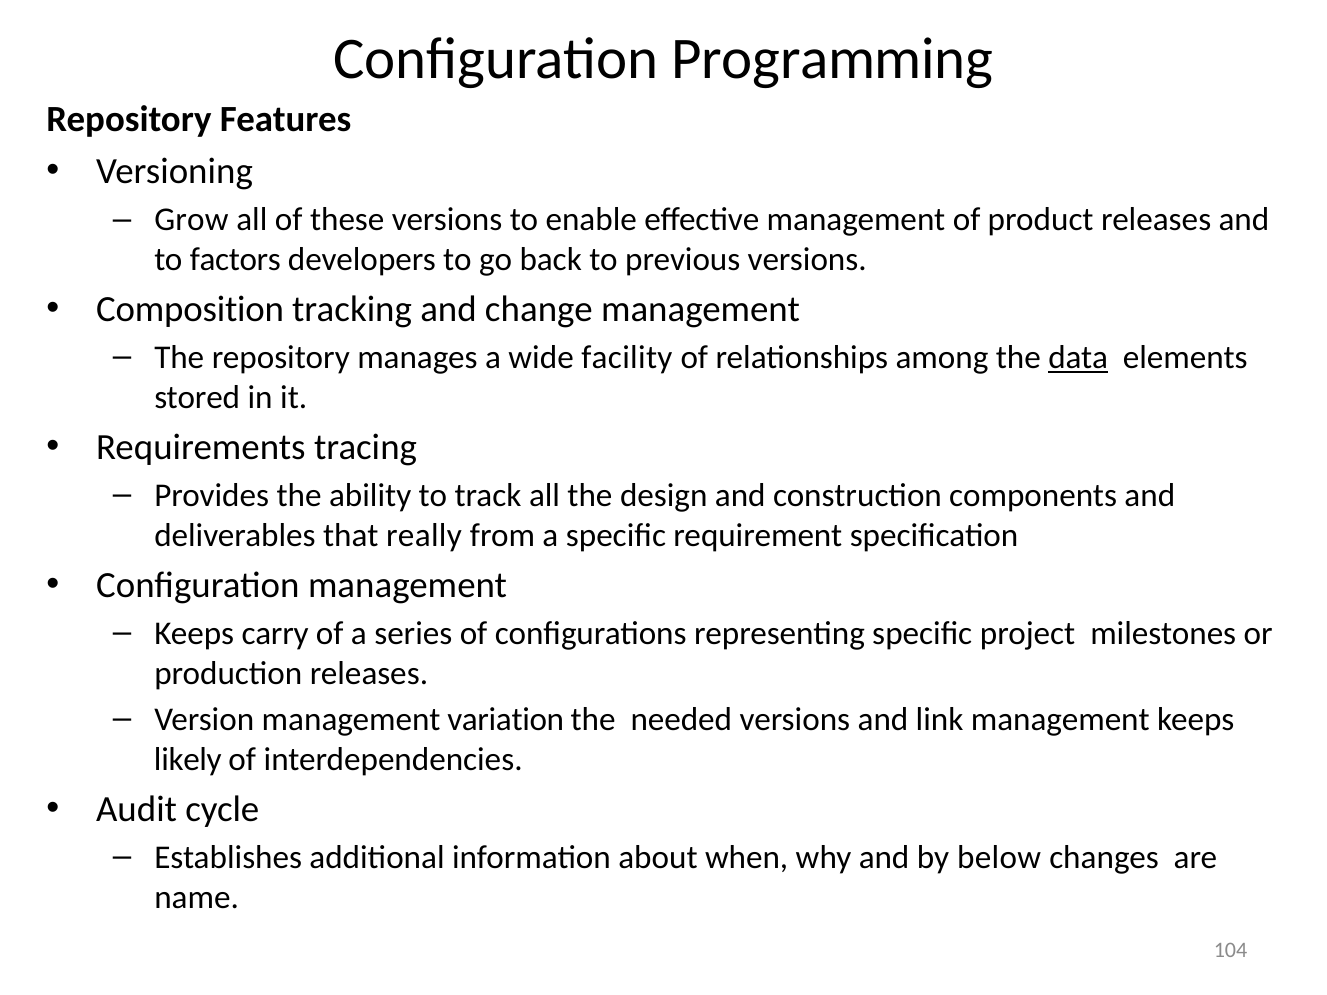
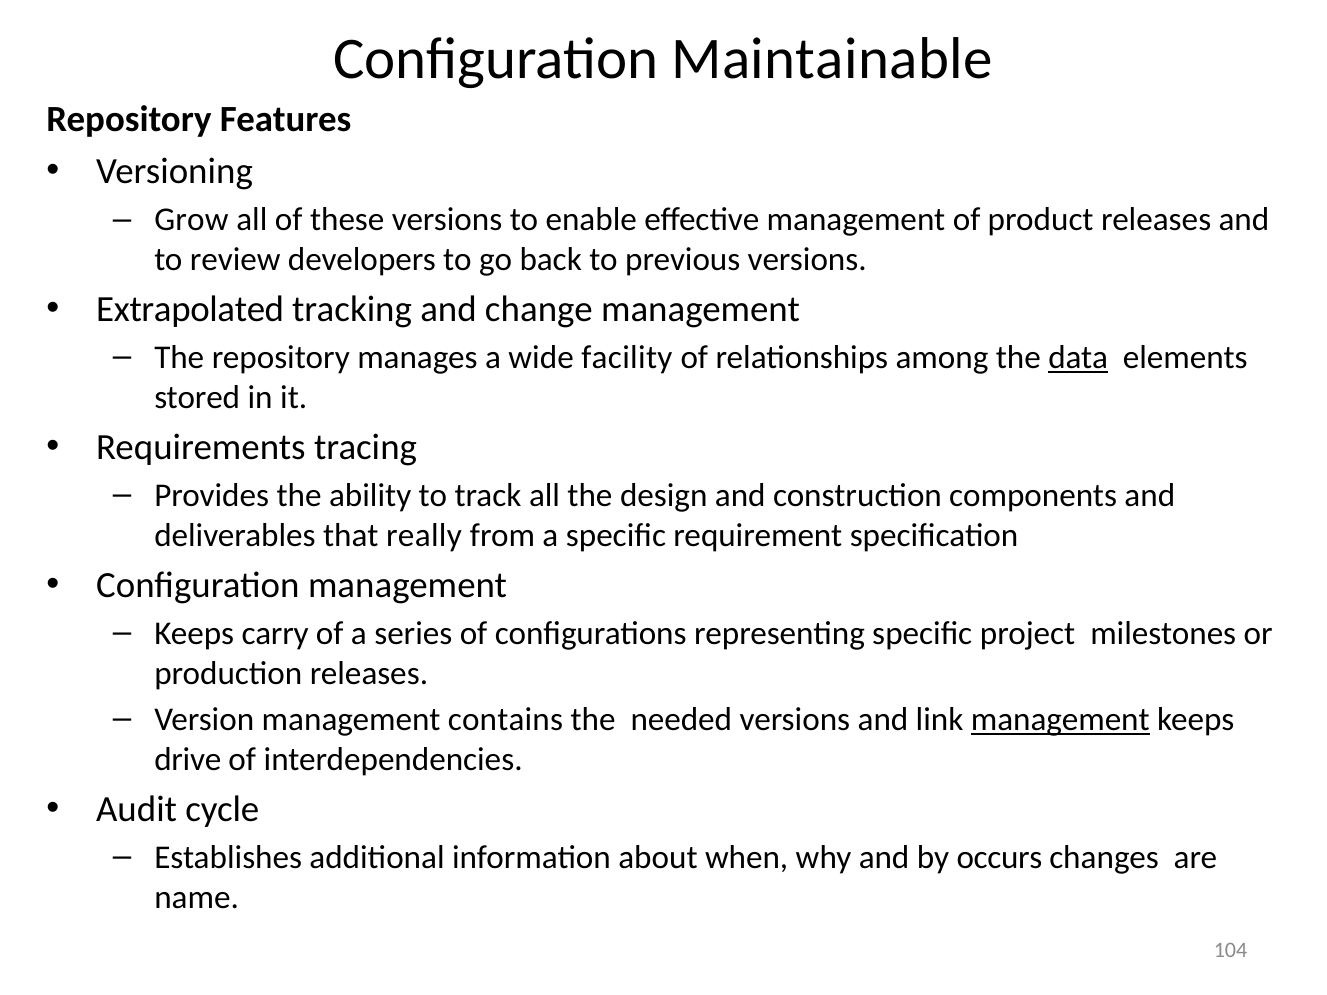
Programming: Programming -> Maintainable
factors: factors -> review
Composition: Composition -> Extrapolated
variation: variation -> contains
management at (1060, 720) underline: none -> present
likely: likely -> drive
below: below -> occurs
